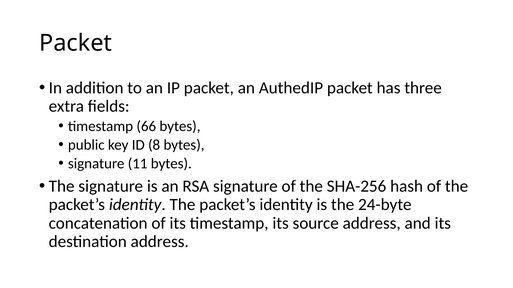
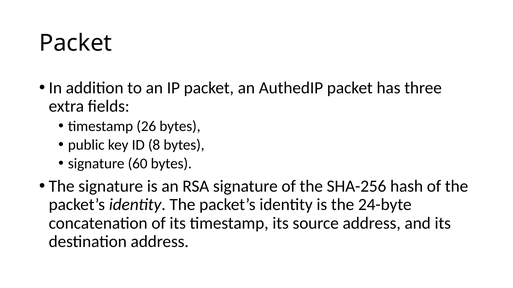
66: 66 -> 26
11: 11 -> 60
